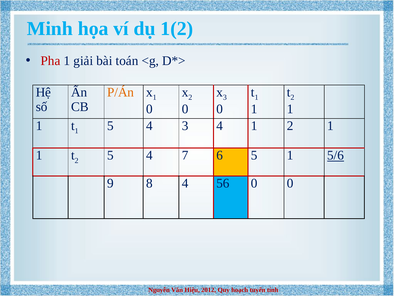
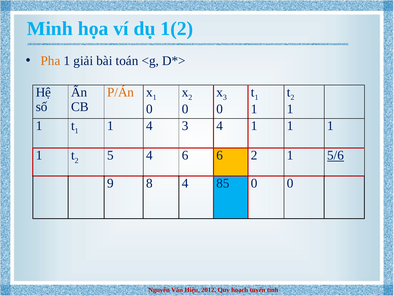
Pha colour: red -> orange
5 at (110, 126): 5 -> 1
4 1 2: 2 -> 1
4 7: 7 -> 6
6 5: 5 -> 2
56: 56 -> 85
